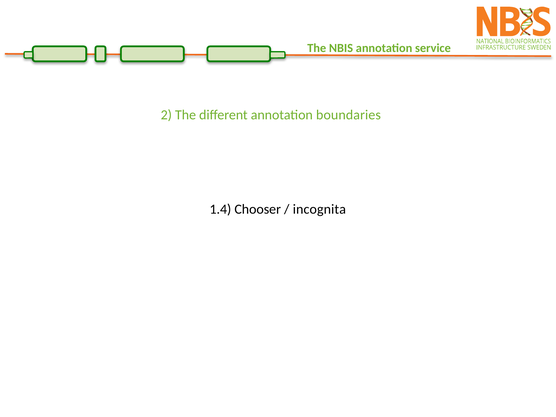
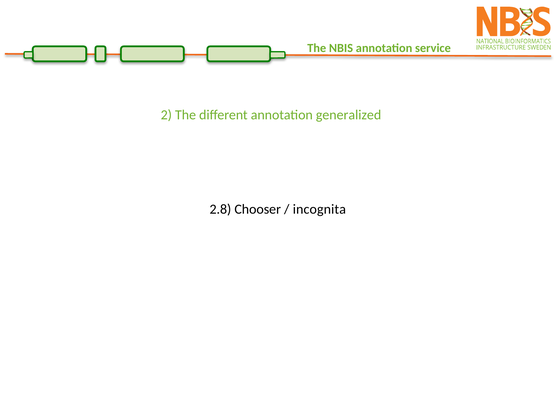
boundaries: boundaries -> generalized
1.4: 1.4 -> 2.8
